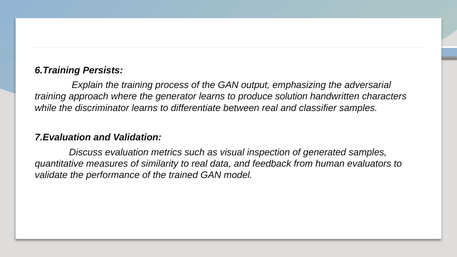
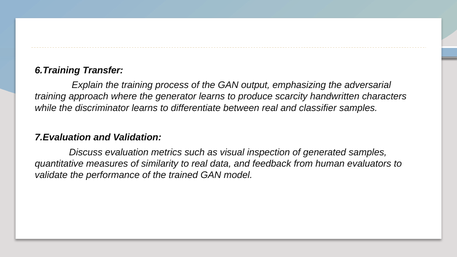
Persists: Persists -> Transfer
solution: solution -> scarcity
